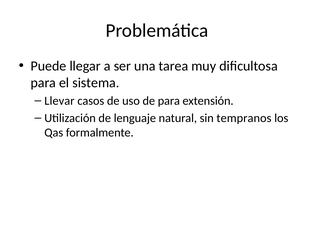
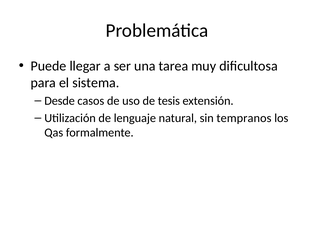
Llevar: Llevar -> Desde
de para: para -> tesis
